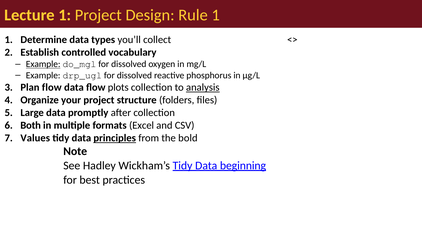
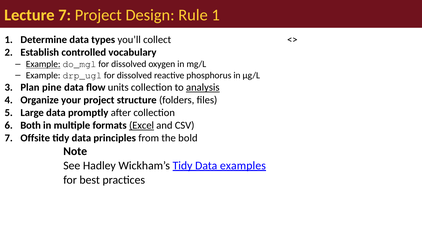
Lecture 1: 1 -> 7
Plan flow: flow -> pine
plots: plots -> units
Excel underline: none -> present
Values: Values -> Offsite
principles underline: present -> none
beginning: beginning -> examples
